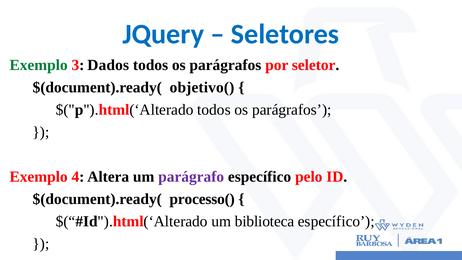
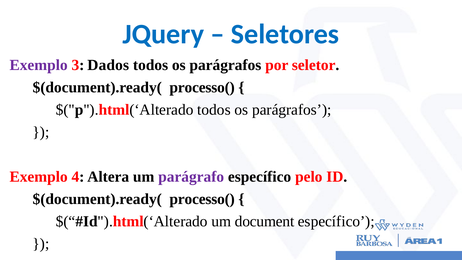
Exemplo at (39, 65) colour: green -> purple
objetivo( at (202, 87): objetivo( -> processo(
biblioteca: biblioteca -> document
